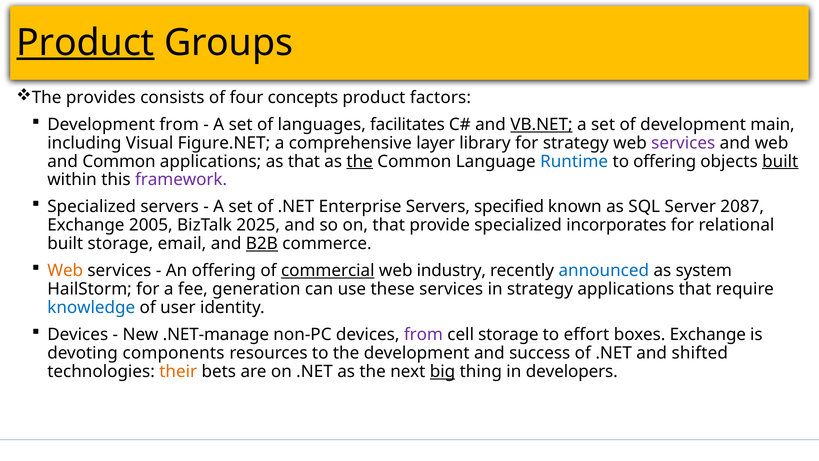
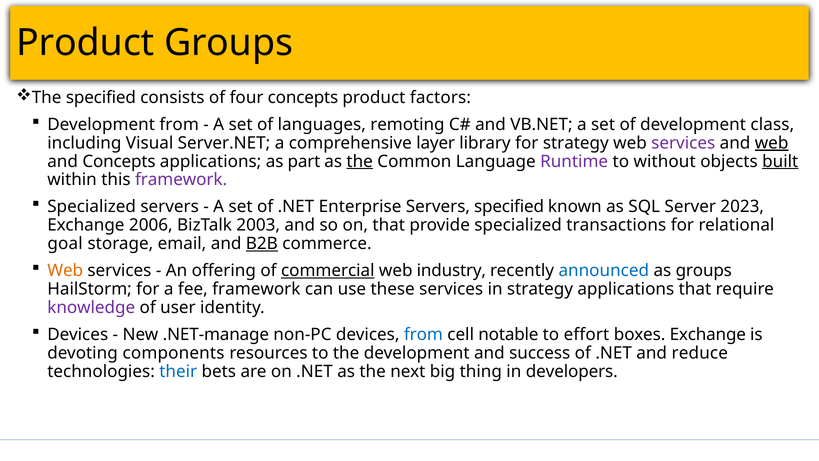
Product at (85, 43) underline: present -> none
The provides: provides -> specified
facilitates: facilitates -> remoting
VB.NET underline: present -> none
main: main -> class
Figure.NET: Figure.NET -> Server.NET
web at (772, 143) underline: none -> present
and Common: Common -> Concepts
as that: that -> part
Runtime colour: blue -> purple
to offering: offering -> without
2087: 2087 -> 2023
2005: 2005 -> 2006
2025: 2025 -> 2003
incorporates: incorporates -> transactions
built at (65, 244): built -> goal
as system: system -> groups
fee generation: generation -> framework
knowledge colour: blue -> purple
from at (423, 334) colour: purple -> blue
cell storage: storage -> notable
shifted: shifted -> reduce
their colour: orange -> blue
big underline: present -> none
